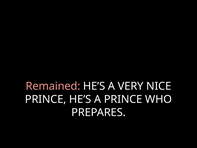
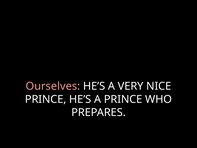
Remained: Remained -> Ourselves
